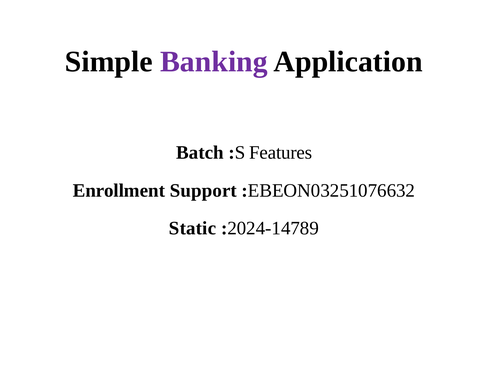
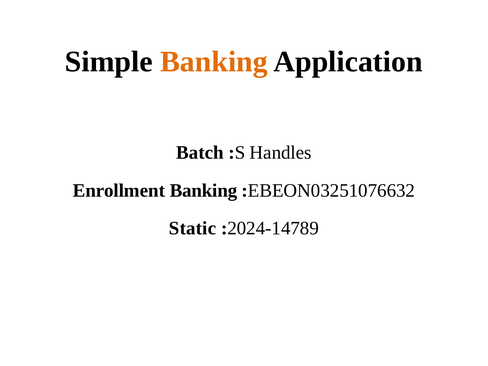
Banking at (214, 62) colour: purple -> orange
Features: Features -> Handles
Enrollment Support: Support -> Banking
